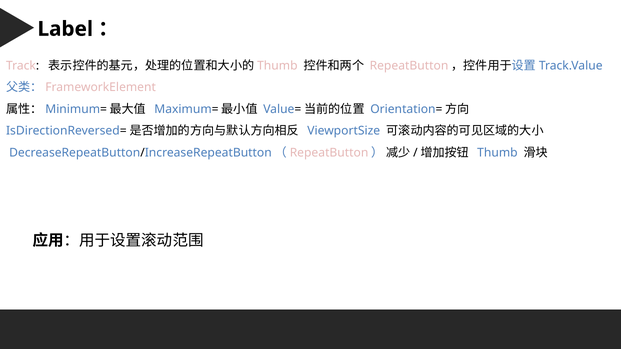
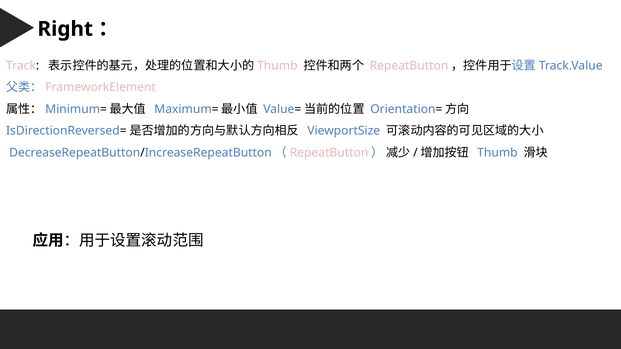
Label: Label -> Right
